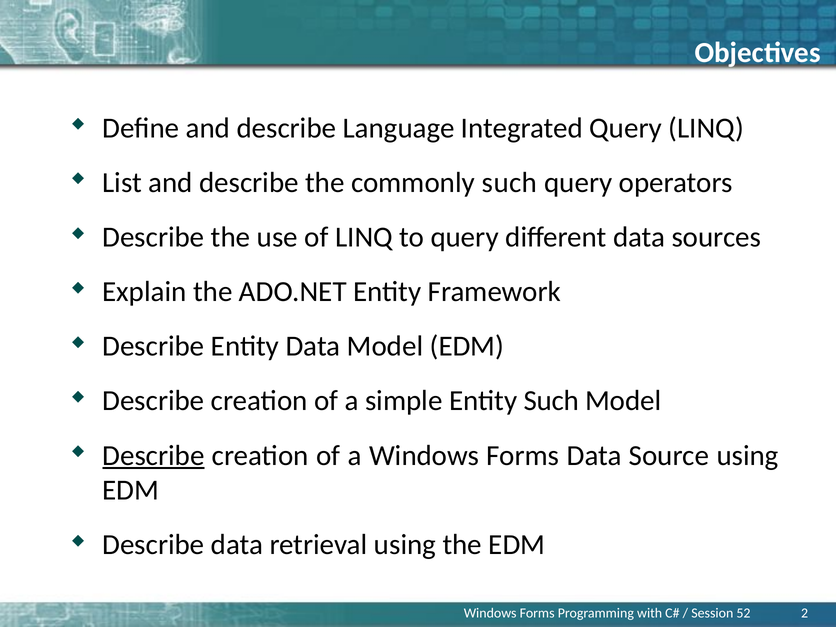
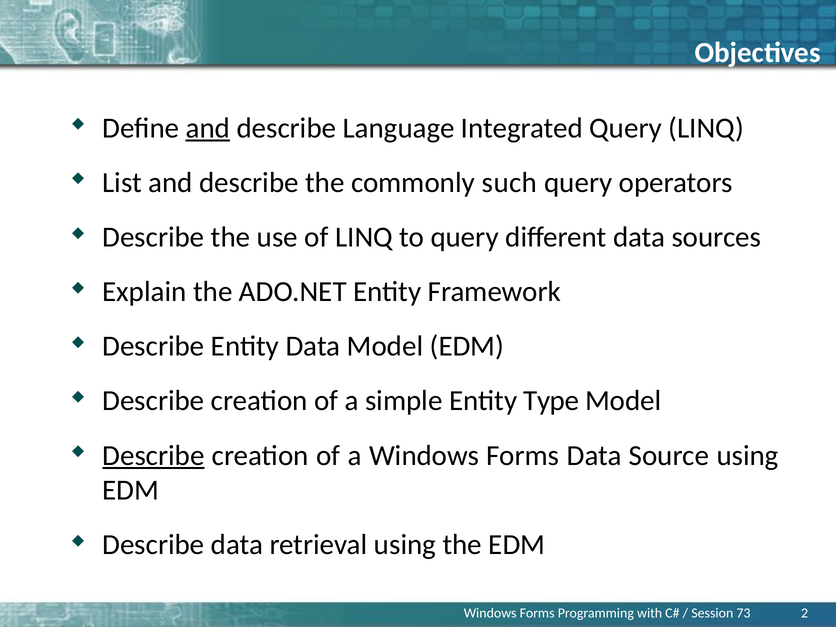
and at (208, 128) underline: none -> present
Entity Such: Such -> Type
52: 52 -> 73
